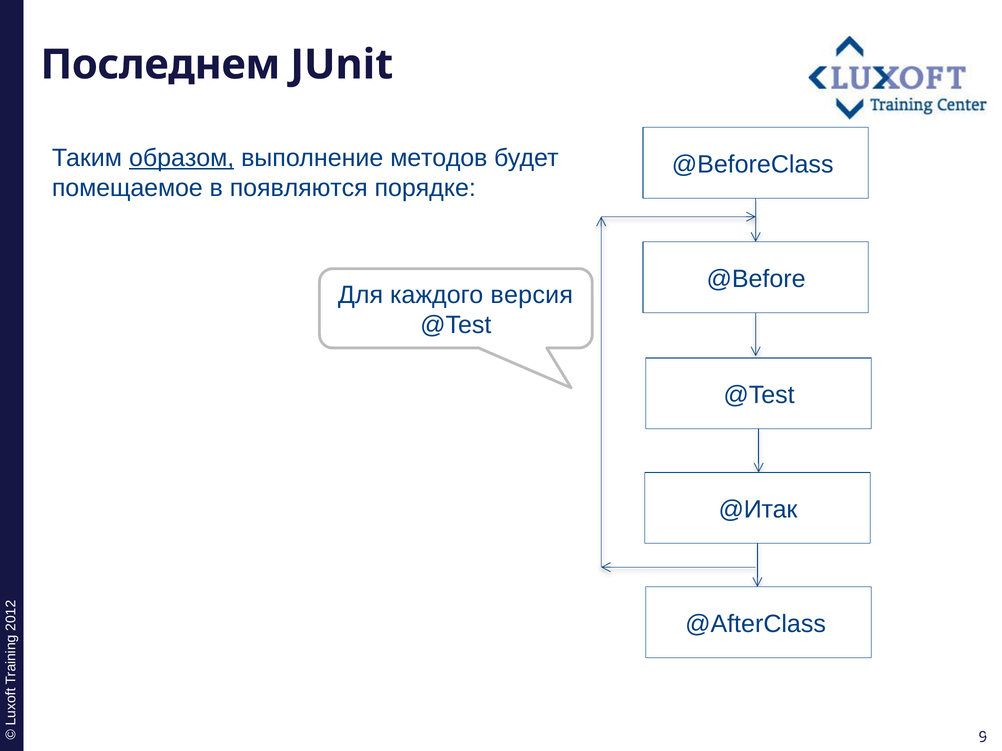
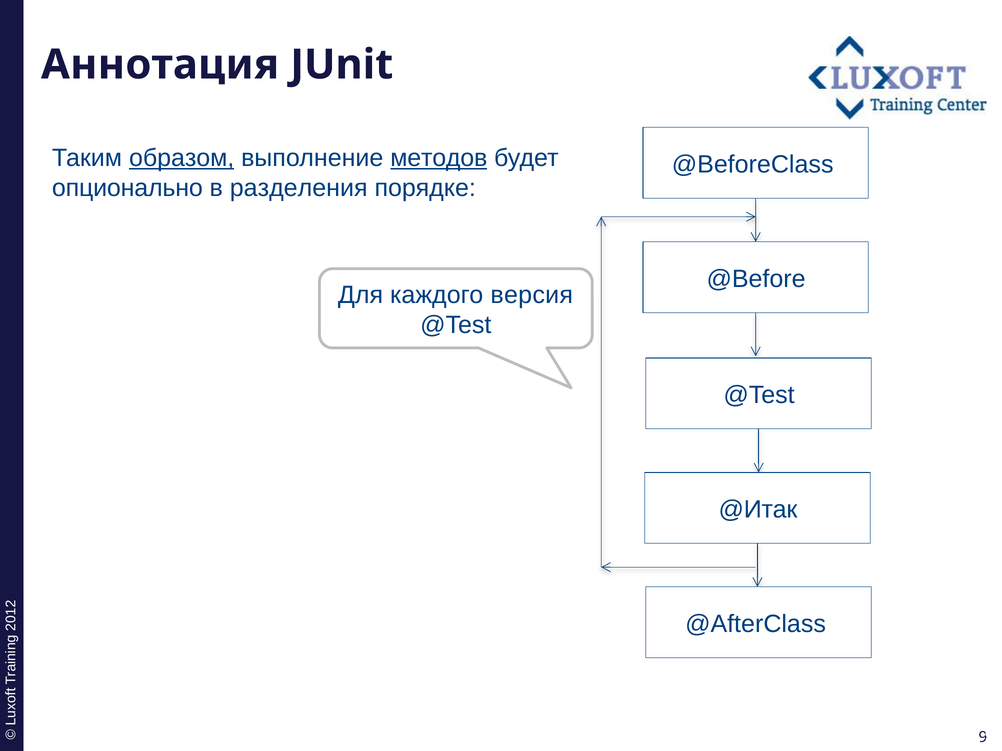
Последнем: Последнем -> Аннотация
методов underline: none -> present
помещаемое: помещаемое -> опционально
появляются: появляются -> разделения
